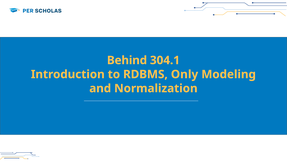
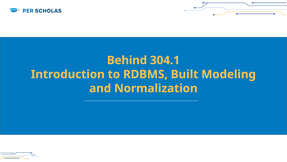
Only: Only -> Built
